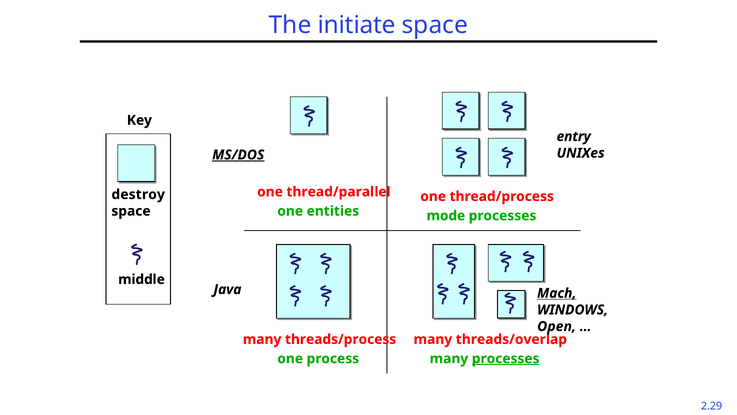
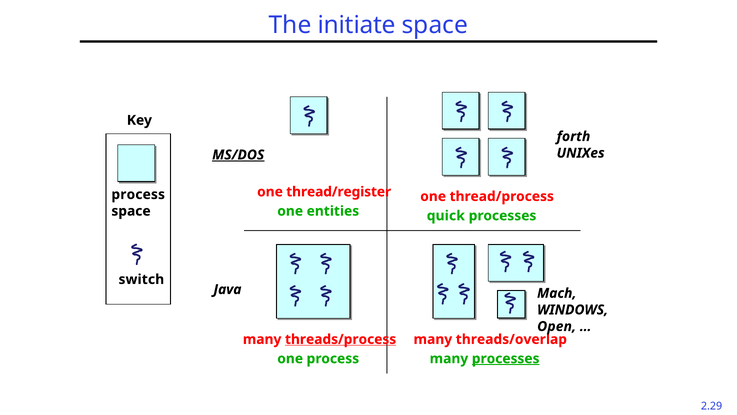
entry: entry -> forth
thread/parallel: thread/parallel -> thread/register
destroy at (138, 194): destroy -> process
mode: mode -> quick
middle: middle -> switch
Mach underline: present -> none
threads/process underline: none -> present
